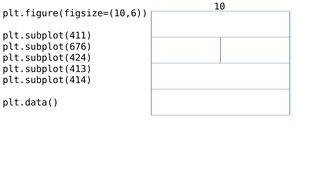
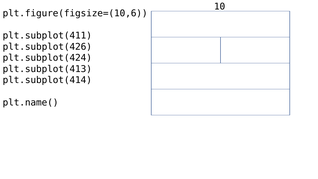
plt.subplot(676: plt.subplot(676 -> plt.subplot(426
plt.data(: plt.data( -> plt.name(
